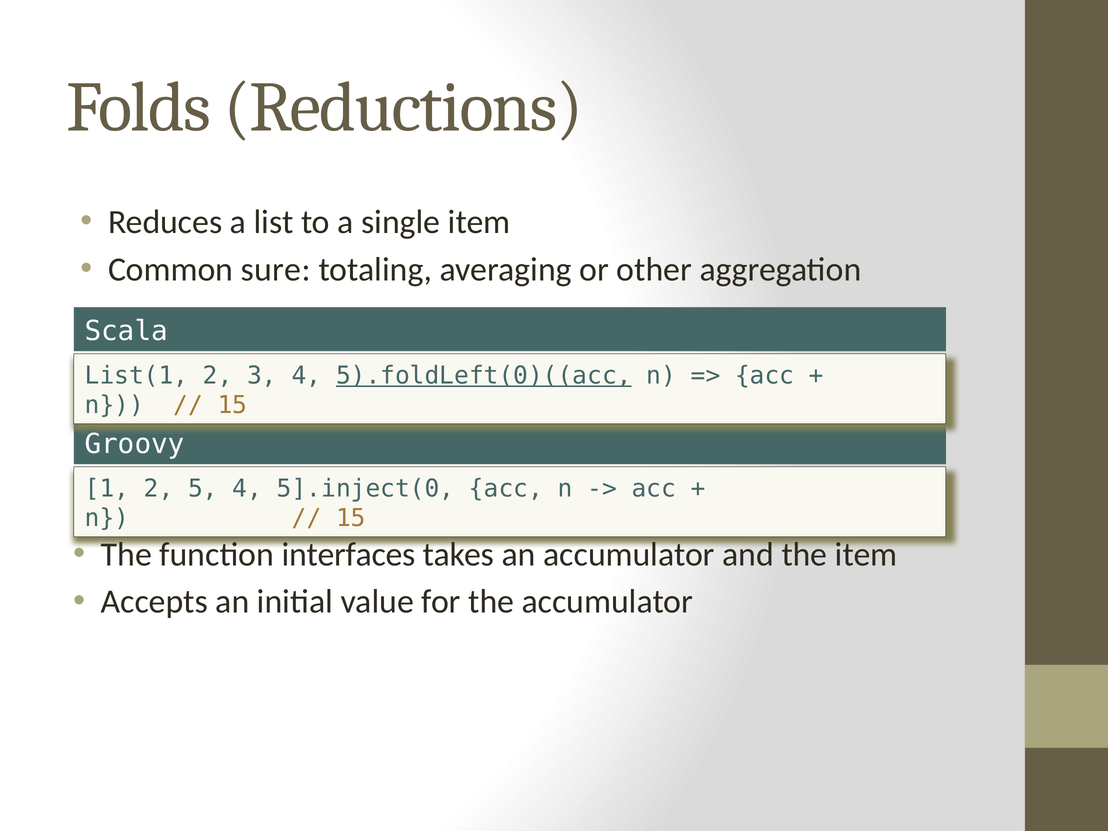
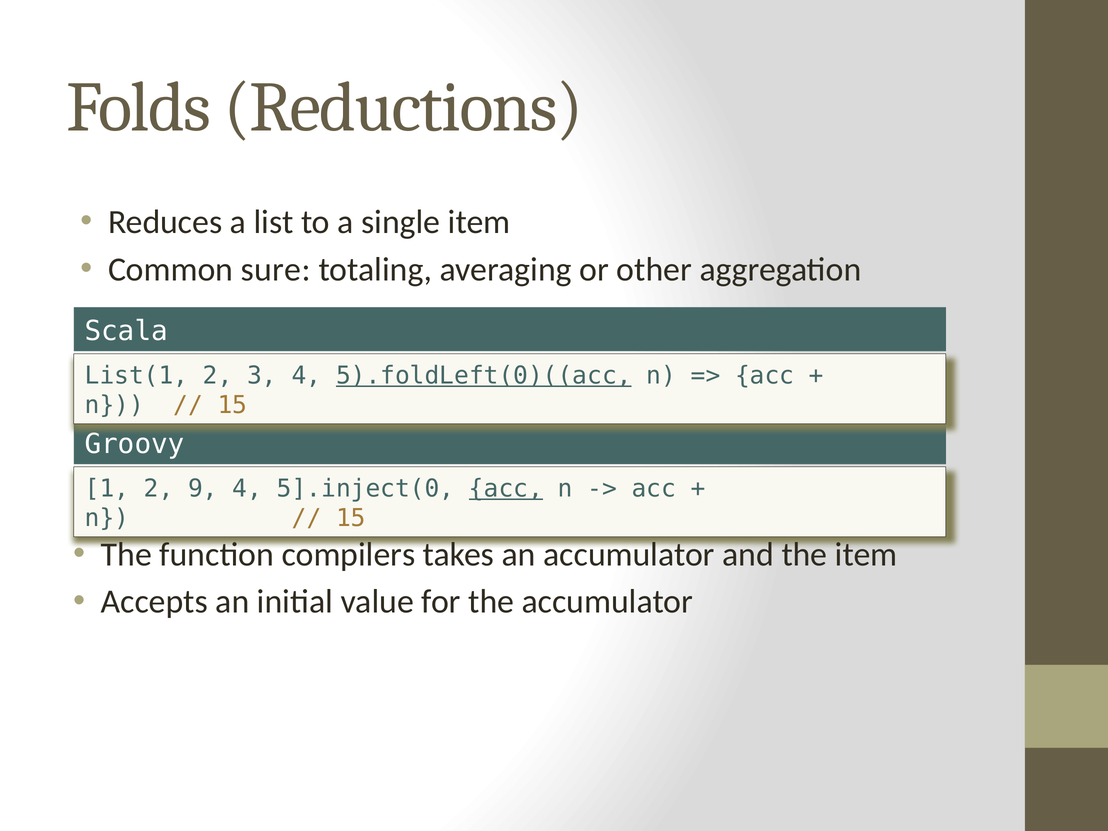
5: 5 -> 9
acc at (506, 489) underline: none -> present
interfaces: interfaces -> compilers
